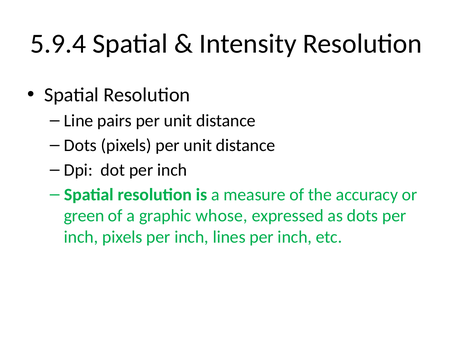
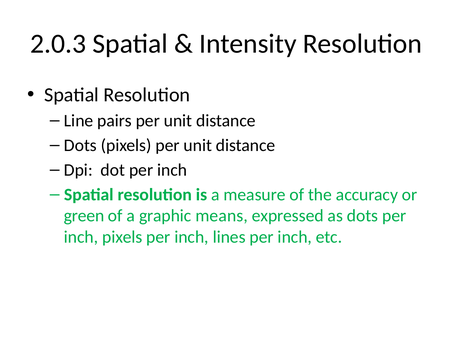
5.9.4: 5.9.4 -> 2.0.3
whose: whose -> means
